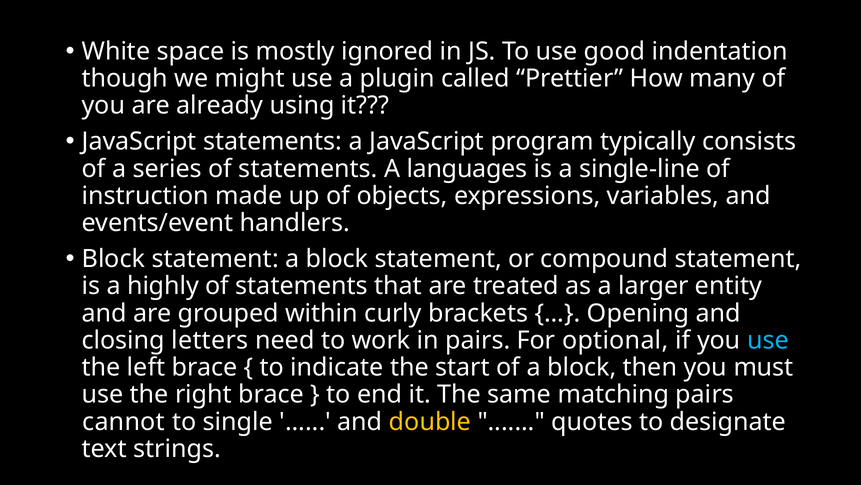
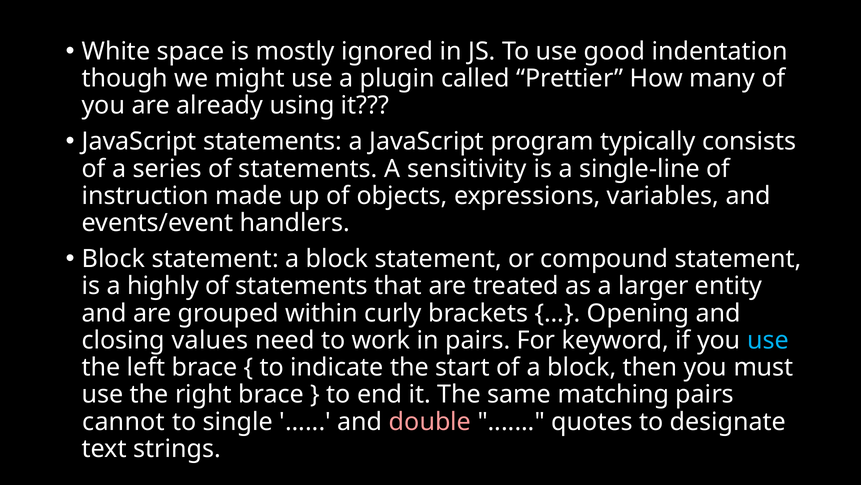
languages: languages -> sensitivity
letters: letters -> values
optional: optional -> keyword
double colour: yellow -> pink
